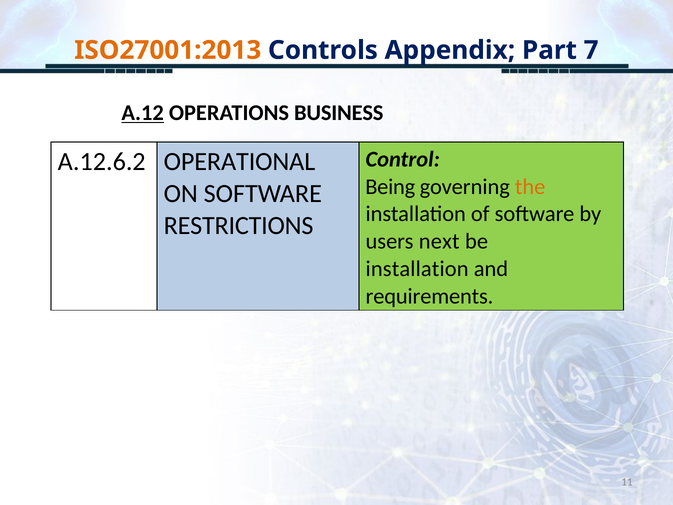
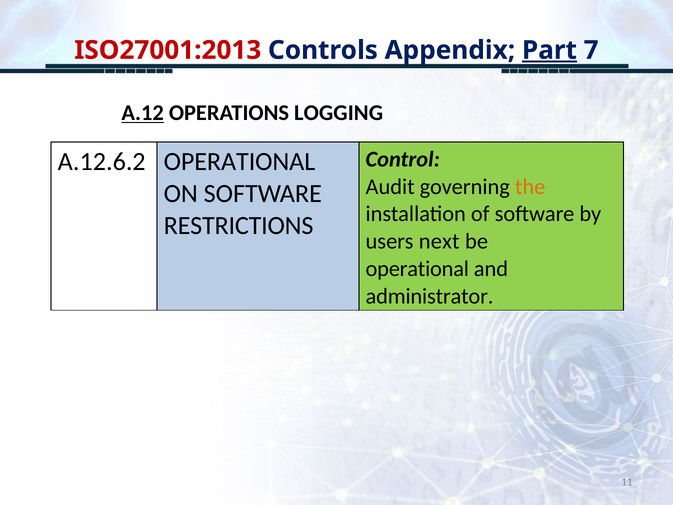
ISO27001:2013 colour: orange -> red
Part underline: none -> present
BUSINESS: BUSINESS -> LOGGING
Being: Being -> Audit
installation at (417, 269): installation -> operational
requirements: requirements -> administrator
